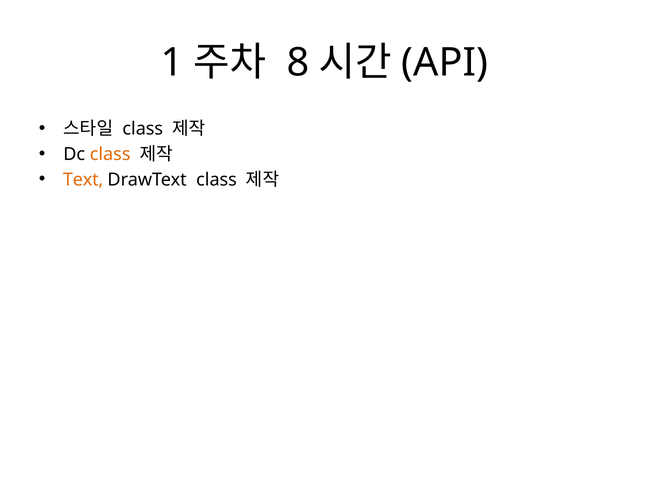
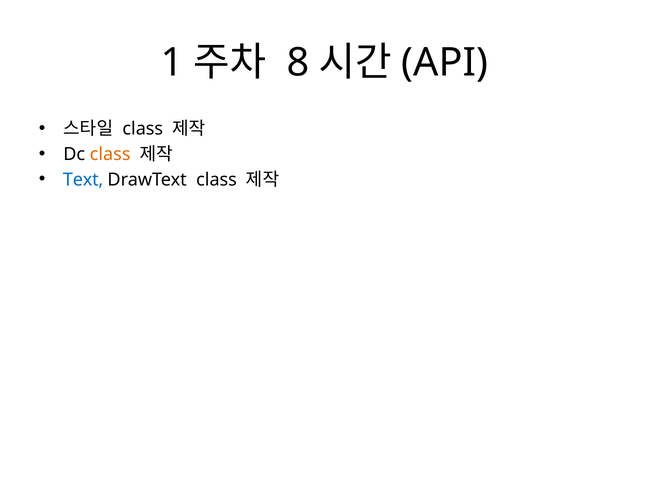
Text colour: orange -> blue
